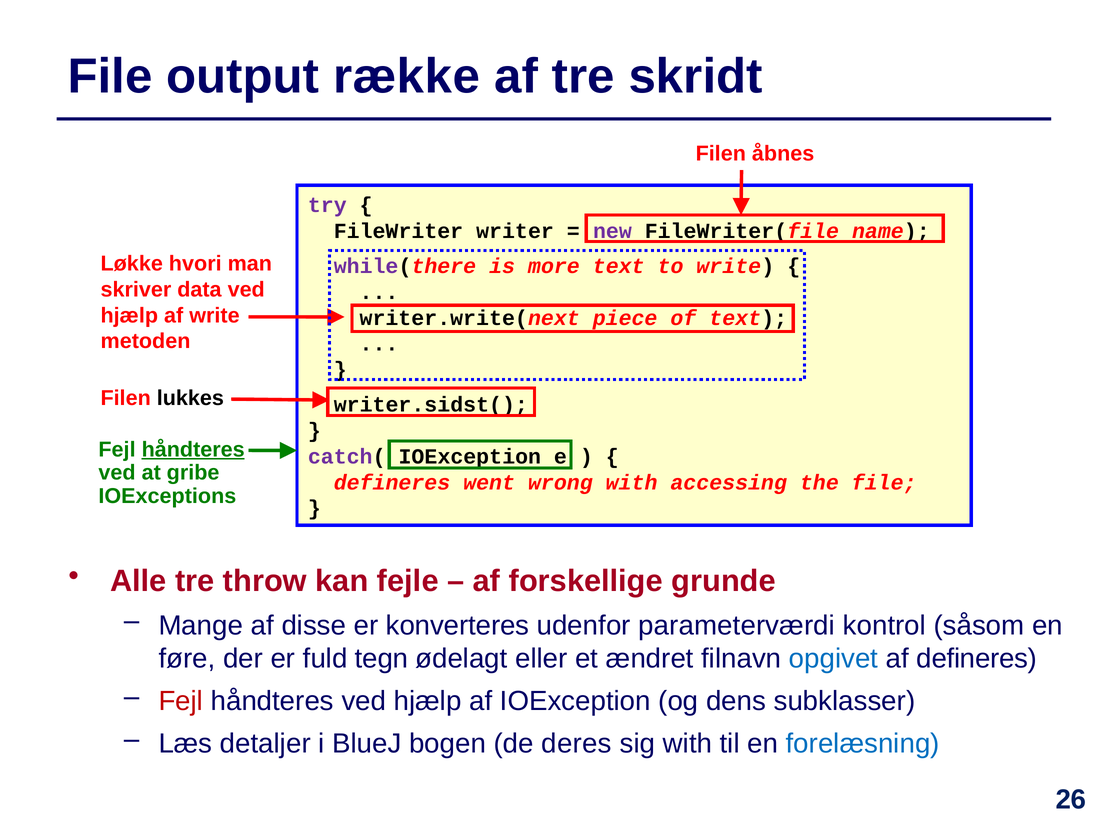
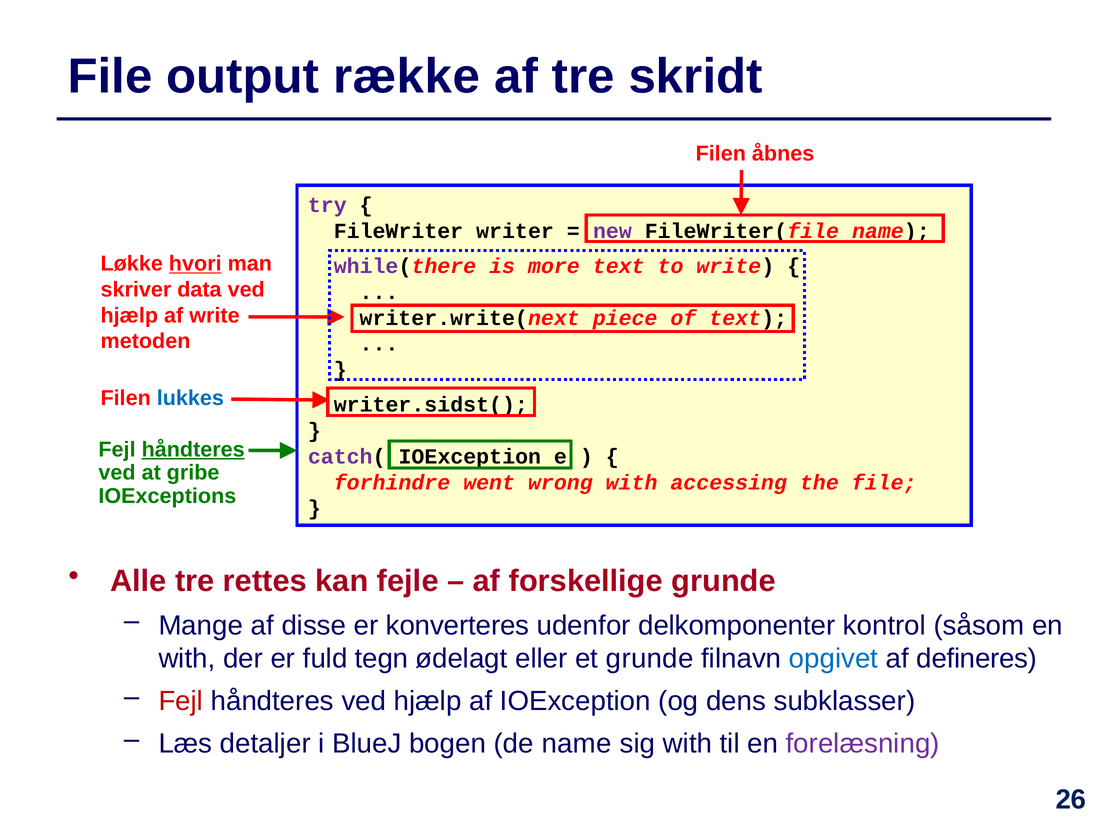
hvori underline: none -> present
lukkes colour: black -> blue
defineres at (392, 482): defineres -> forhindre
throw: throw -> rettes
parameterværdi: parameterværdi -> delkomponenter
føre at (187, 659): føre -> with
et ændret: ændret -> grunde
de deres: deres -> name
forelæsning colour: blue -> purple
